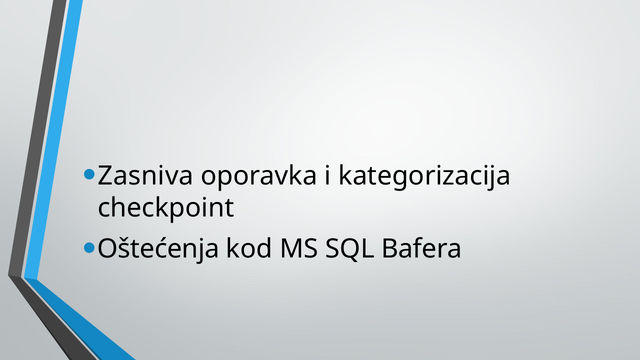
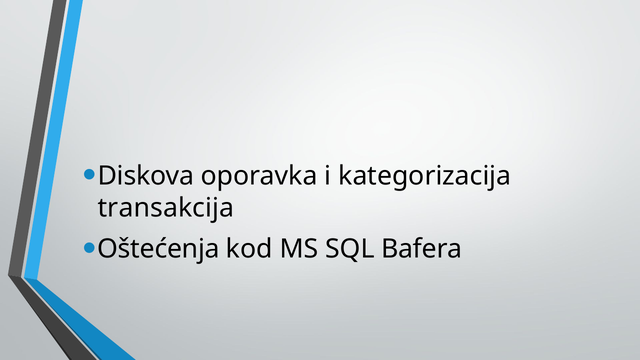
Zasniva: Zasniva -> Diskova
checkpoint: checkpoint -> transakcija
